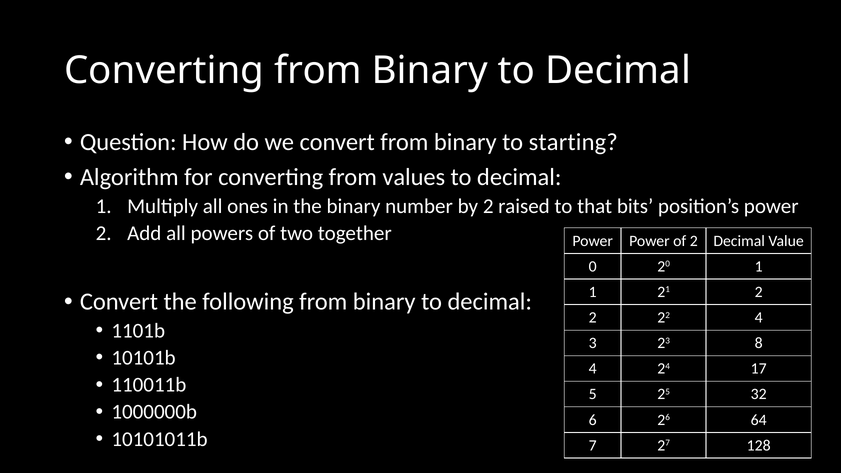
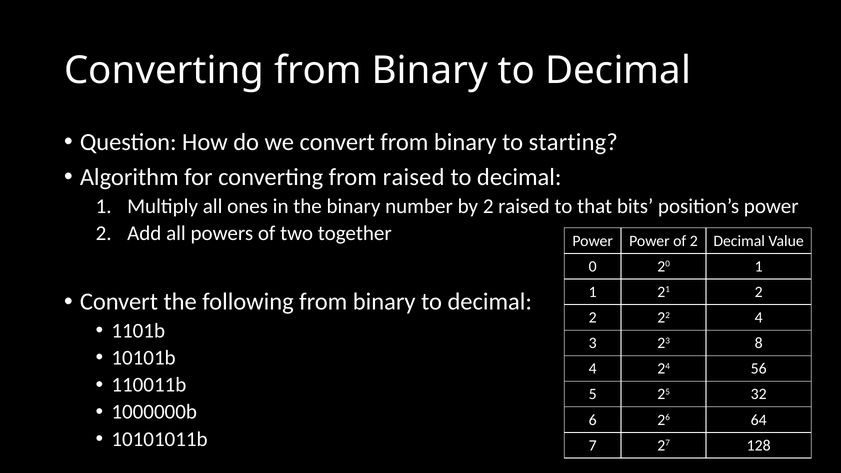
from values: values -> raised
17: 17 -> 56
